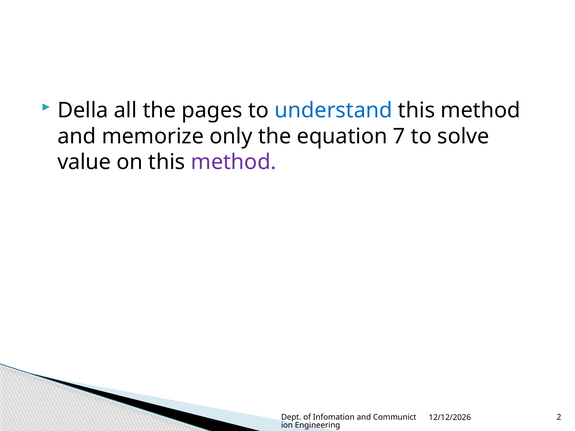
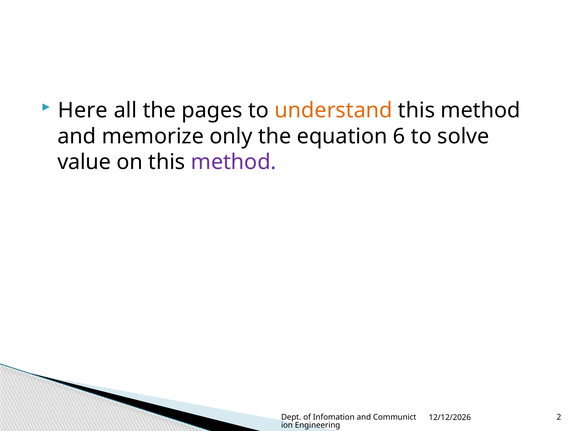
Della: Della -> Here
understand colour: blue -> orange
7: 7 -> 6
